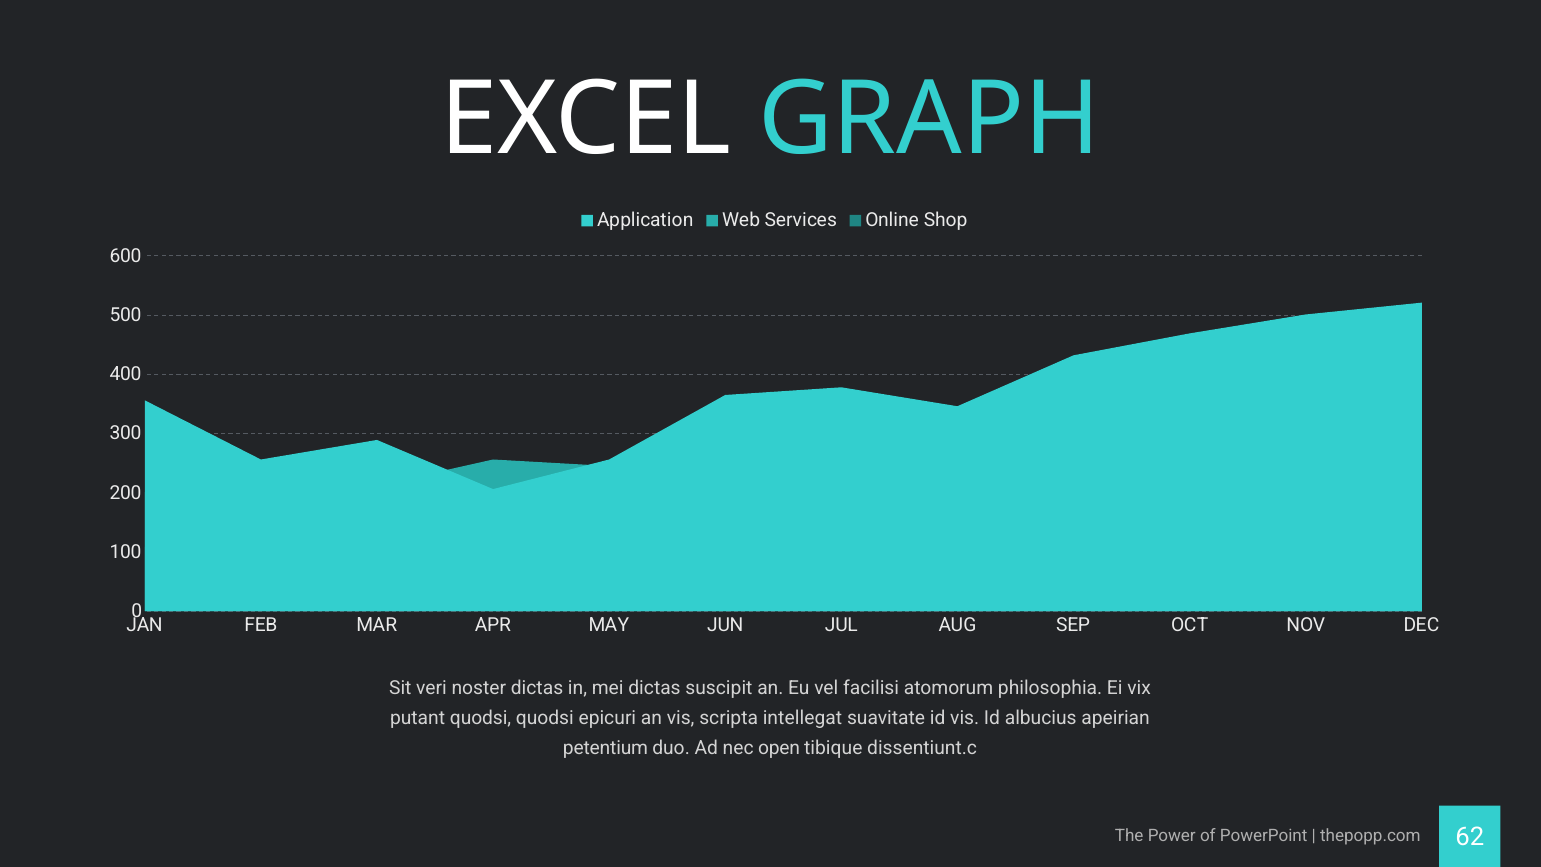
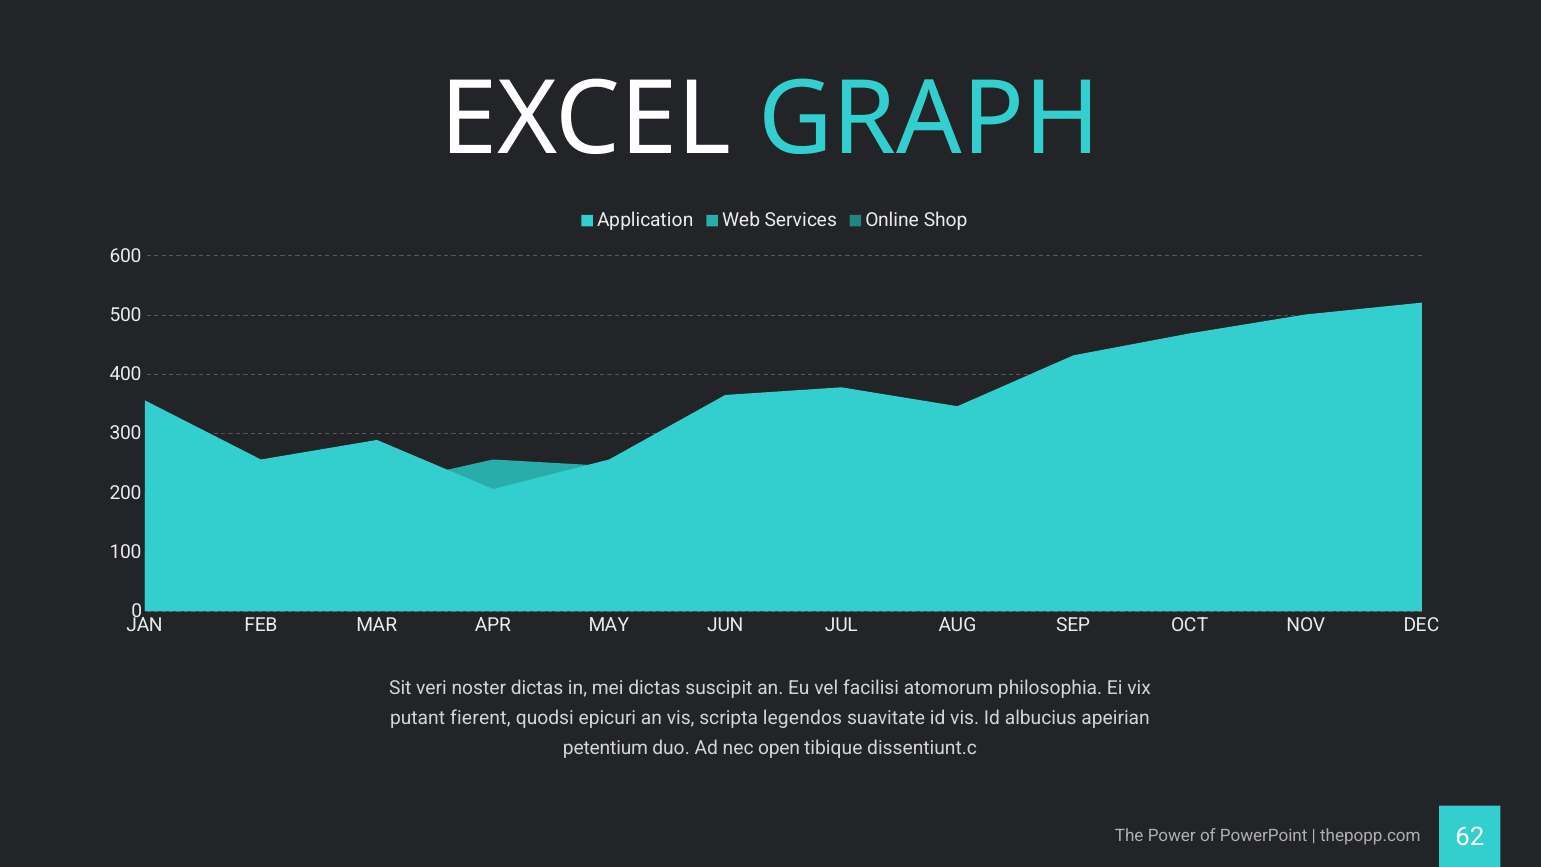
putant quodsi: quodsi -> fierent
intellegat: intellegat -> legendos
